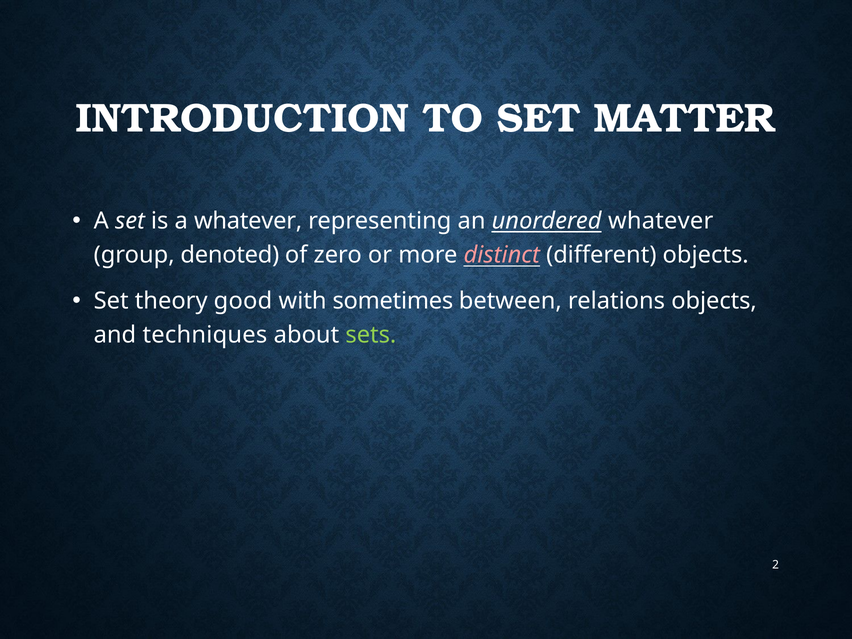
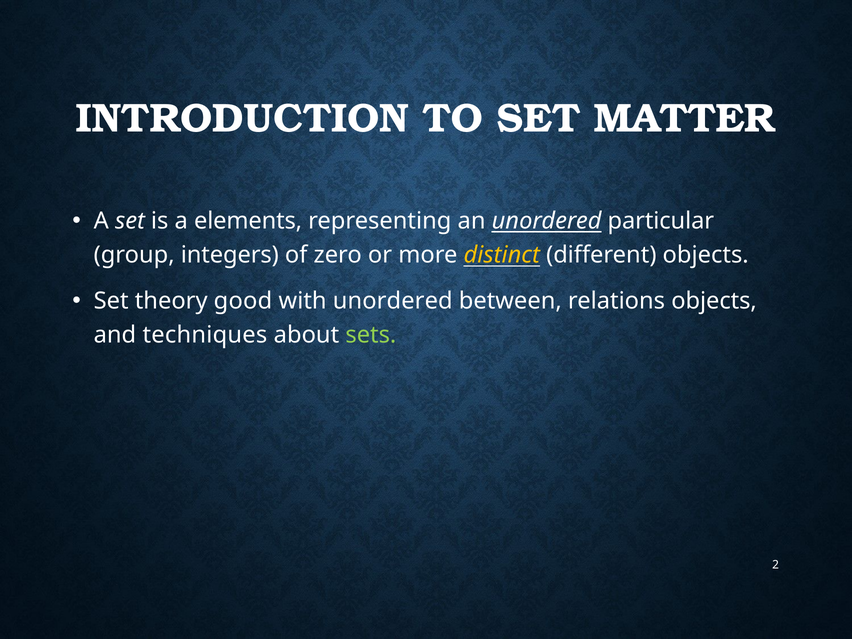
a whatever: whatever -> elements
unordered whatever: whatever -> particular
denoted: denoted -> integers
distinct colour: pink -> yellow
with sometimes: sometimes -> unordered
